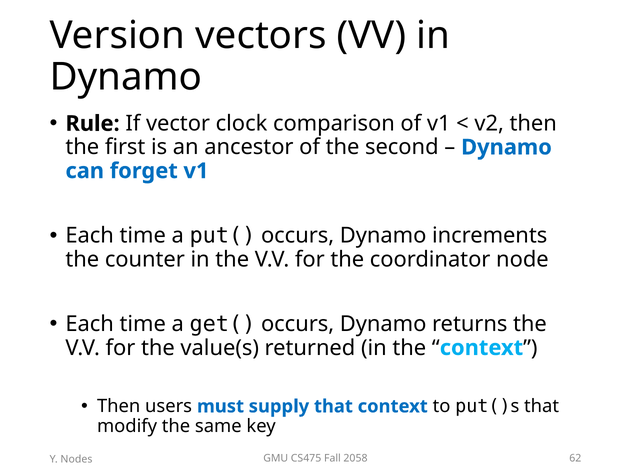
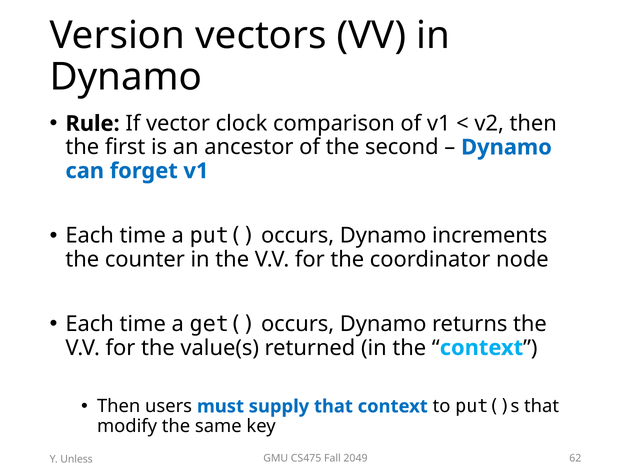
2058: 2058 -> 2049
Nodes: Nodes -> Unless
